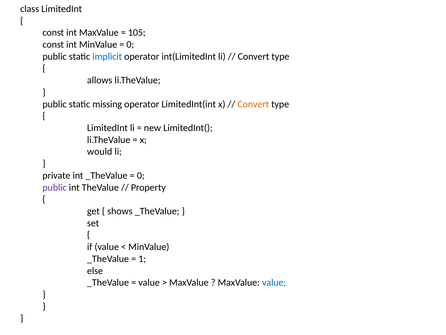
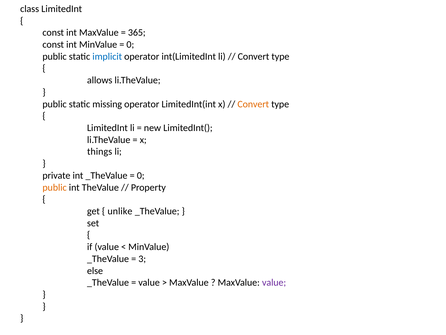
105: 105 -> 365
would: would -> things
public at (55, 187) colour: purple -> orange
shows: shows -> unlike
1: 1 -> 3
value at (274, 282) colour: blue -> purple
